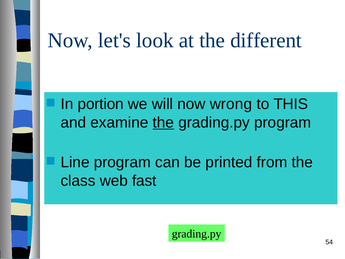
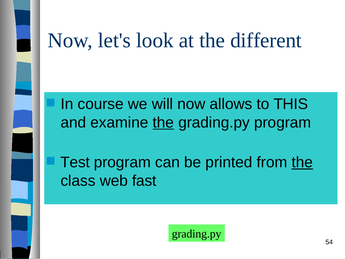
portion: portion -> course
wrong: wrong -> allows
Line: Line -> Test
the at (302, 162) underline: none -> present
